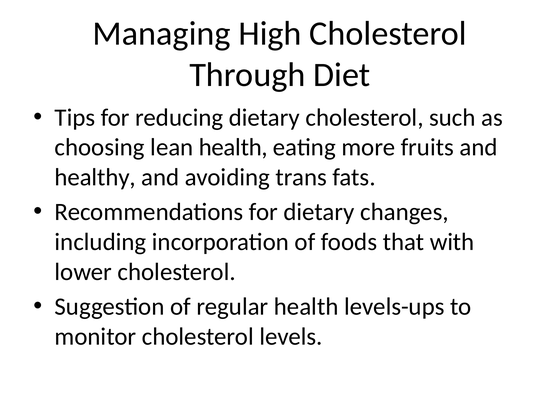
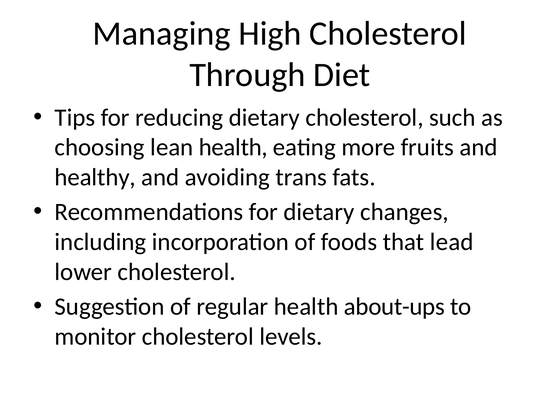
with: with -> lead
levels-ups: levels-ups -> about-ups
